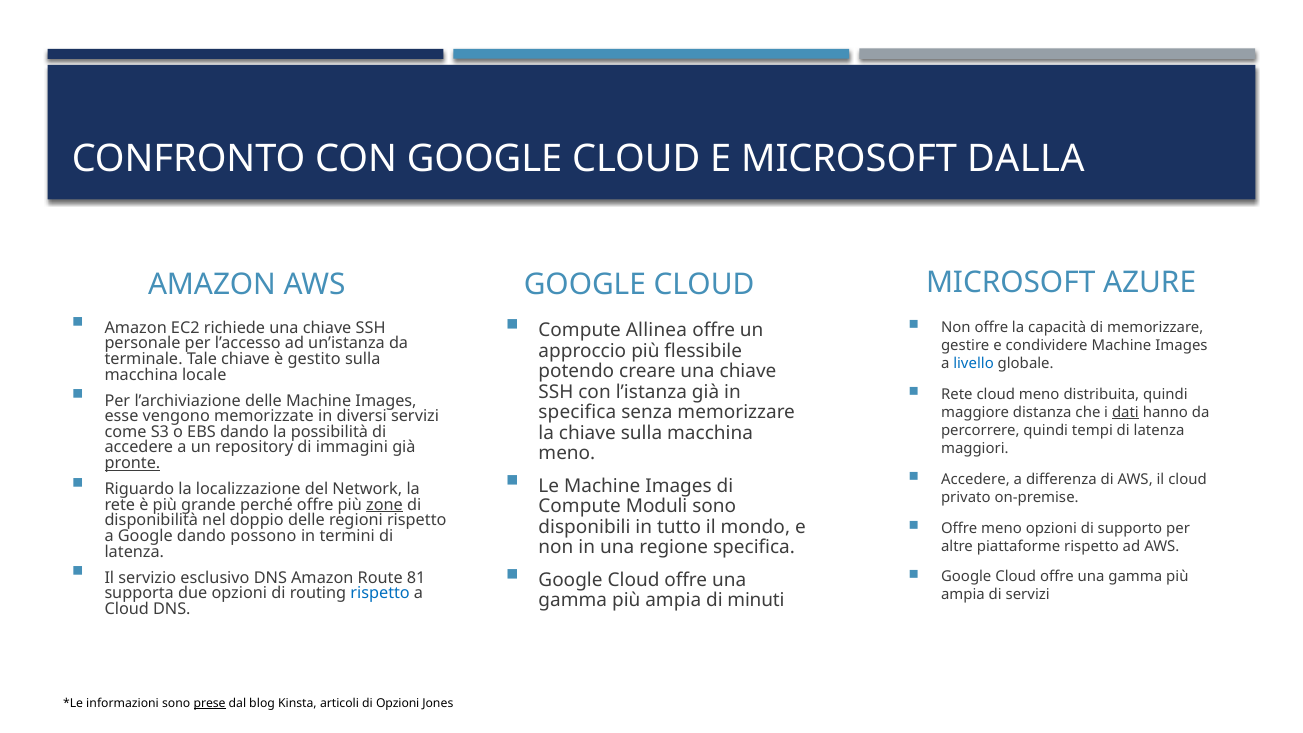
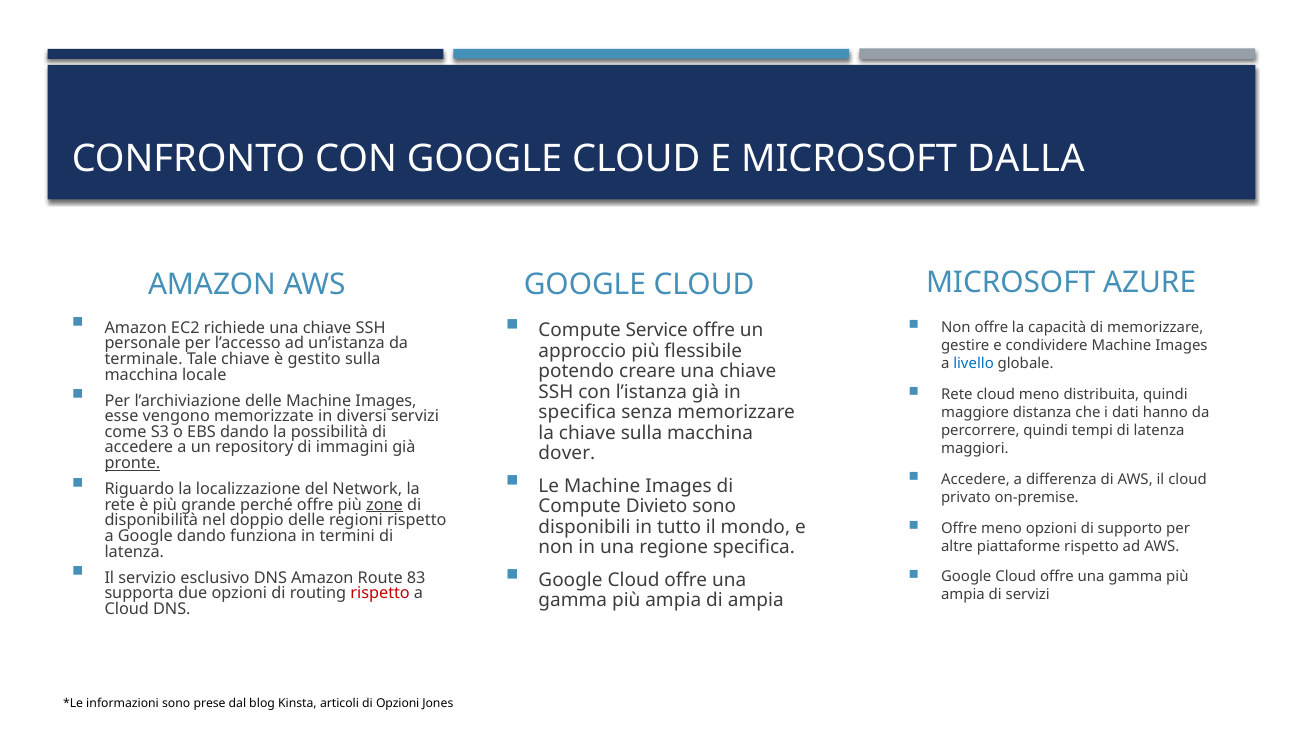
Allinea: Allinea -> Service
dati underline: present -> none
meno at (567, 454): meno -> dover
Moduli: Moduli -> Divieto
possono: possono -> funziona
81: 81 -> 83
rispetto at (380, 593) colour: blue -> red
di minuti: minuti -> ampia
prese underline: present -> none
